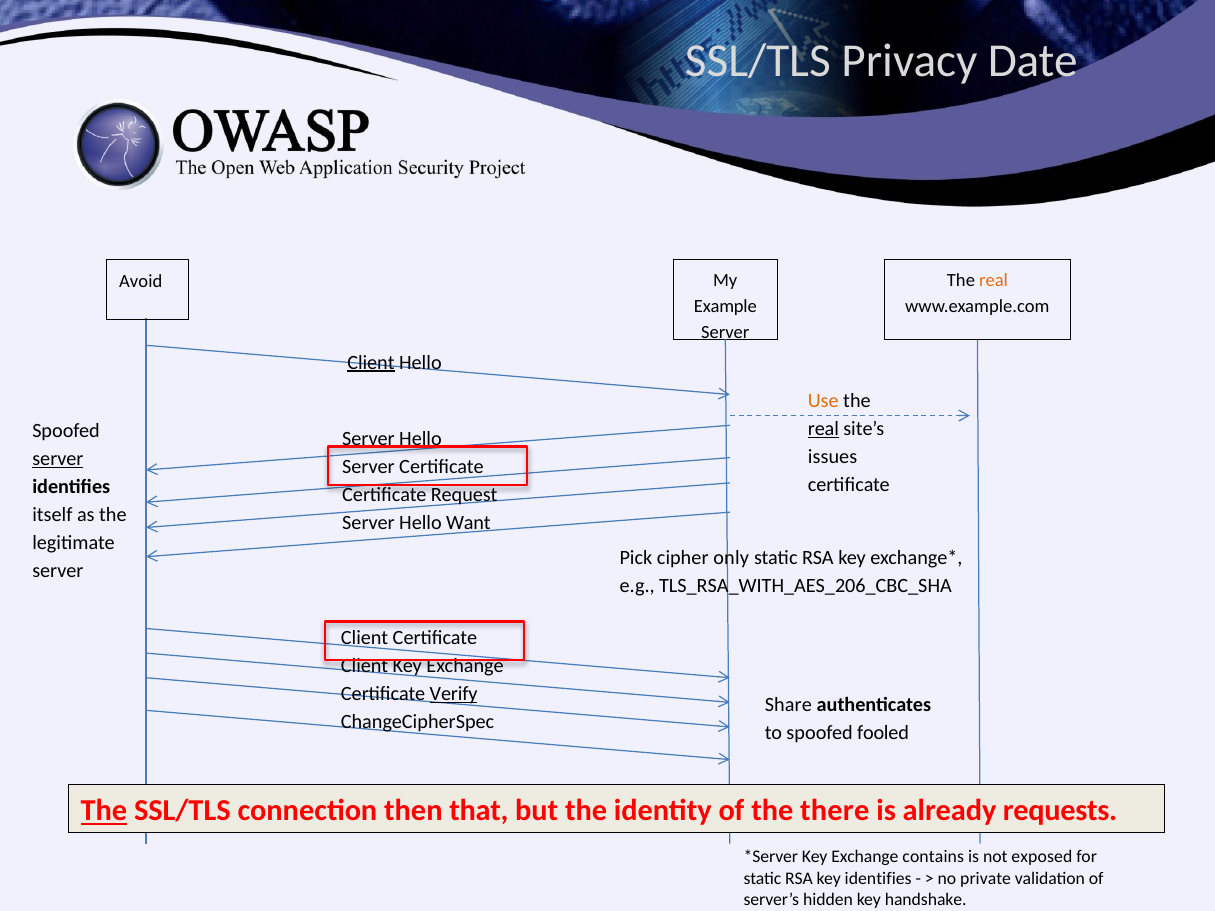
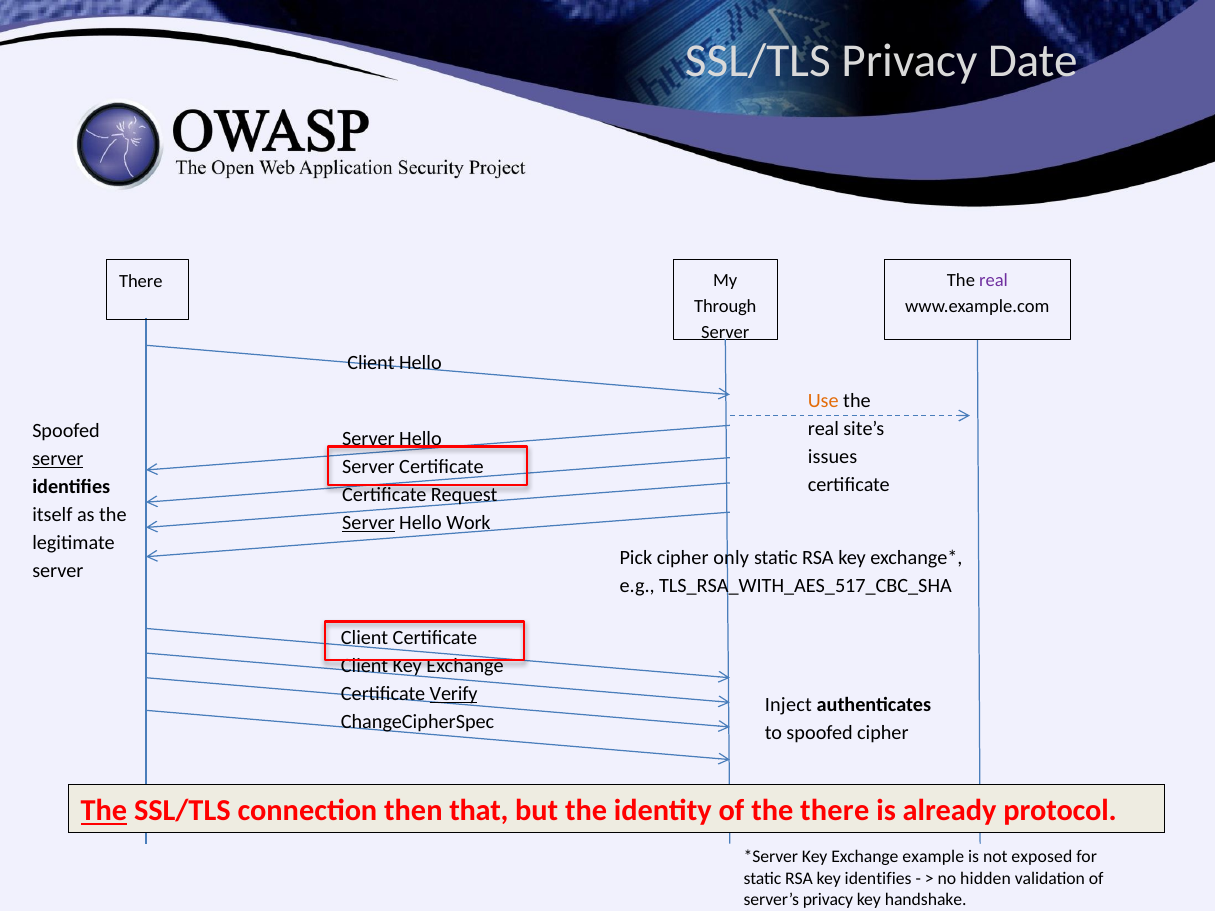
Avoid at (141, 281): Avoid -> There
real at (994, 281) colour: orange -> purple
Example: Example -> Through
Client at (371, 362) underline: present -> none
real at (823, 429) underline: present -> none
Server at (368, 523) underline: none -> present
Want: Want -> Work
TLS_RSA_WITH_AES_206_CBC_SHA: TLS_RSA_WITH_AES_206_CBC_SHA -> TLS_RSA_WITH_AES_517_CBC_SHA
Share: Share -> Inject
spoofed fooled: fooled -> cipher
requests: requests -> protocol
contains: contains -> example
private: private -> hidden
server’s hidden: hidden -> privacy
